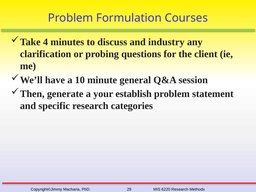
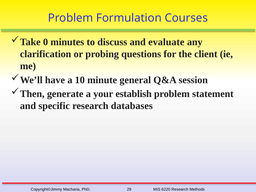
4: 4 -> 0
industry: industry -> evaluate
categories: categories -> databases
